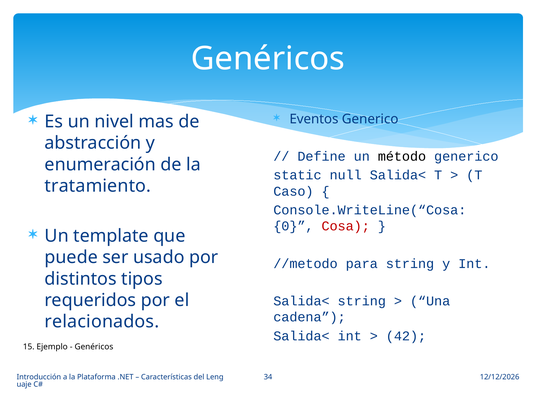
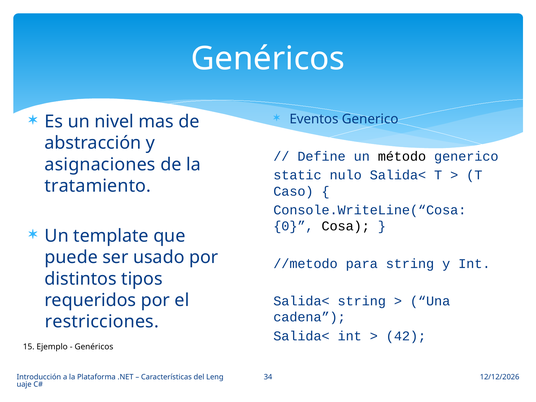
enumeración: enumeración -> asignaciones
null: null -> nulo
Cosa colour: red -> black
relacionados: relacionados -> restricciones
